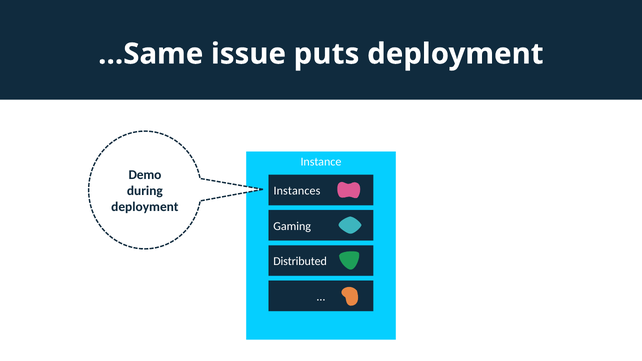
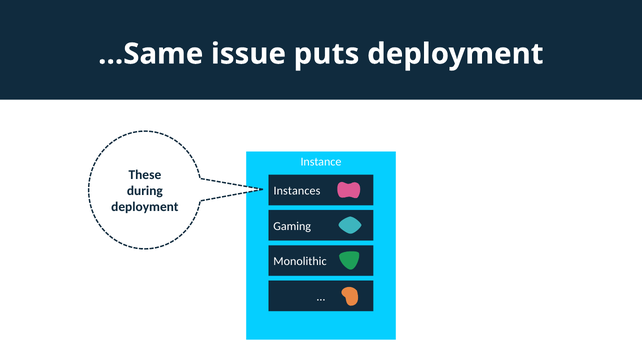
Demo: Demo -> These
Distributed: Distributed -> Monolithic
